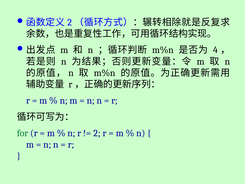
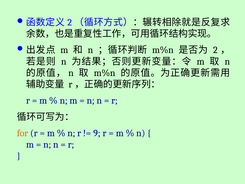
4 at (215, 50): 4 -> 2
for colour: green -> orange
2 at (97, 133): 2 -> 9
